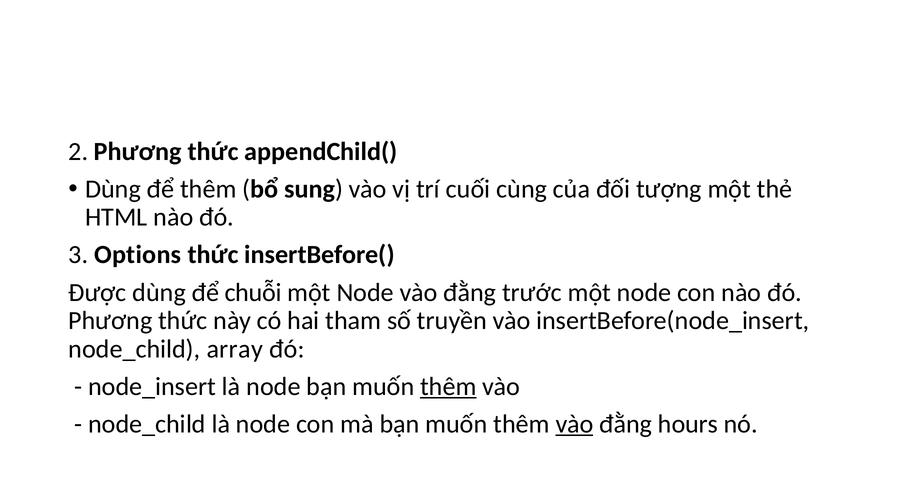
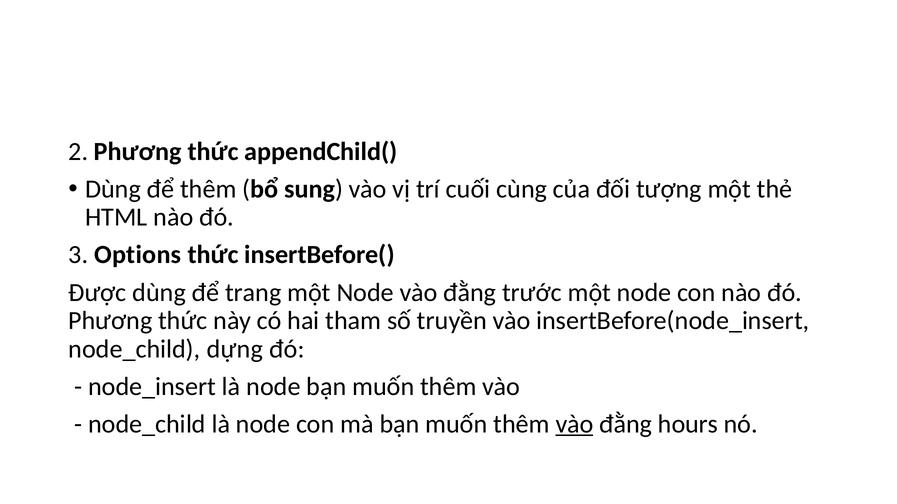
chuỗi: chuỗi -> trang
array: array -> dựng
thêm at (448, 387) underline: present -> none
